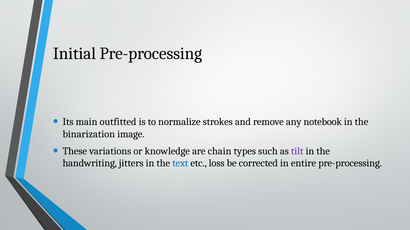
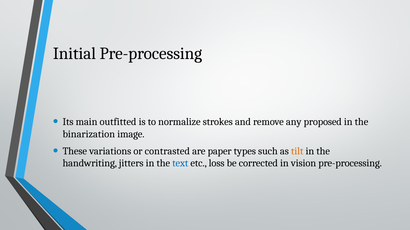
notebook: notebook -> proposed
knowledge: knowledge -> contrasted
chain: chain -> paper
tilt colour: purple -> orange
entire: entire -> vision
